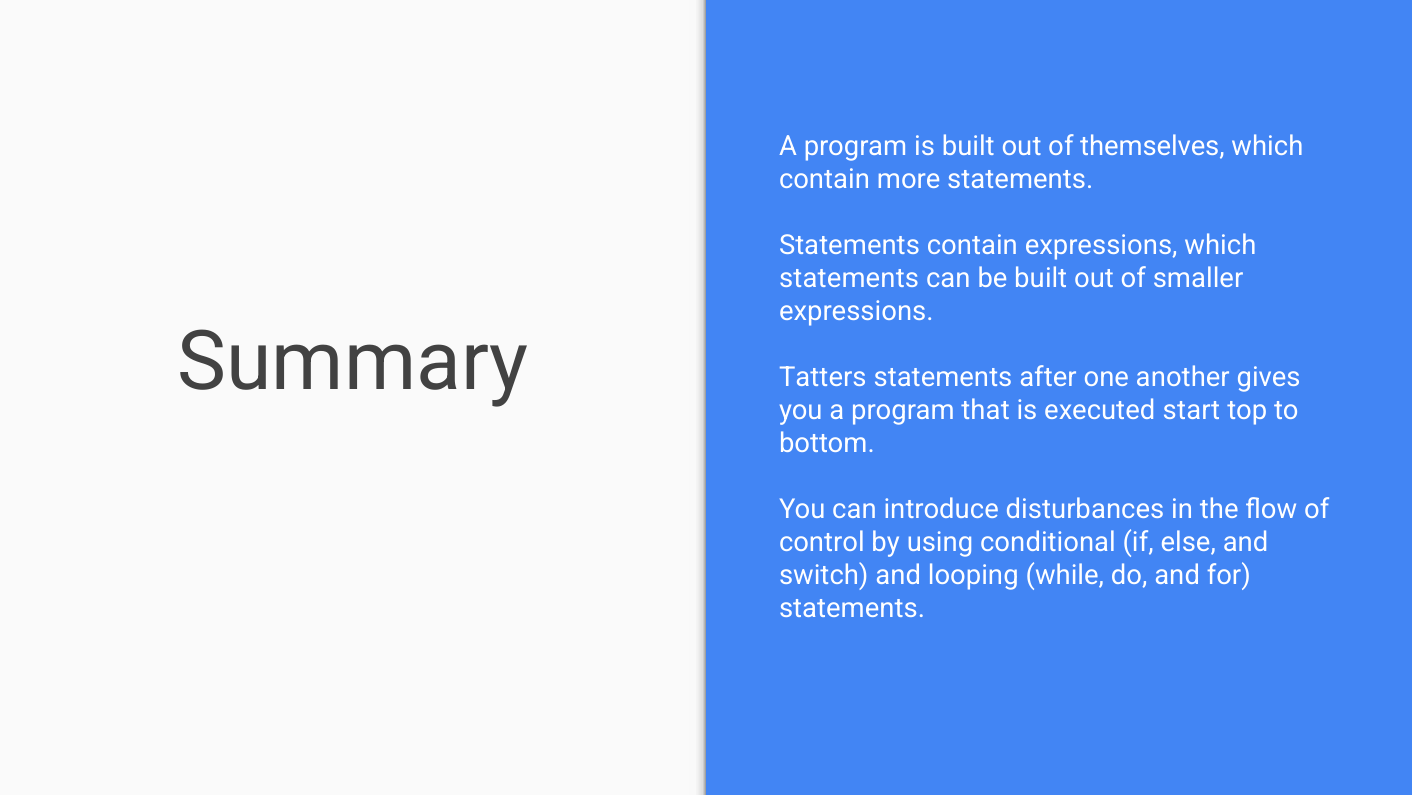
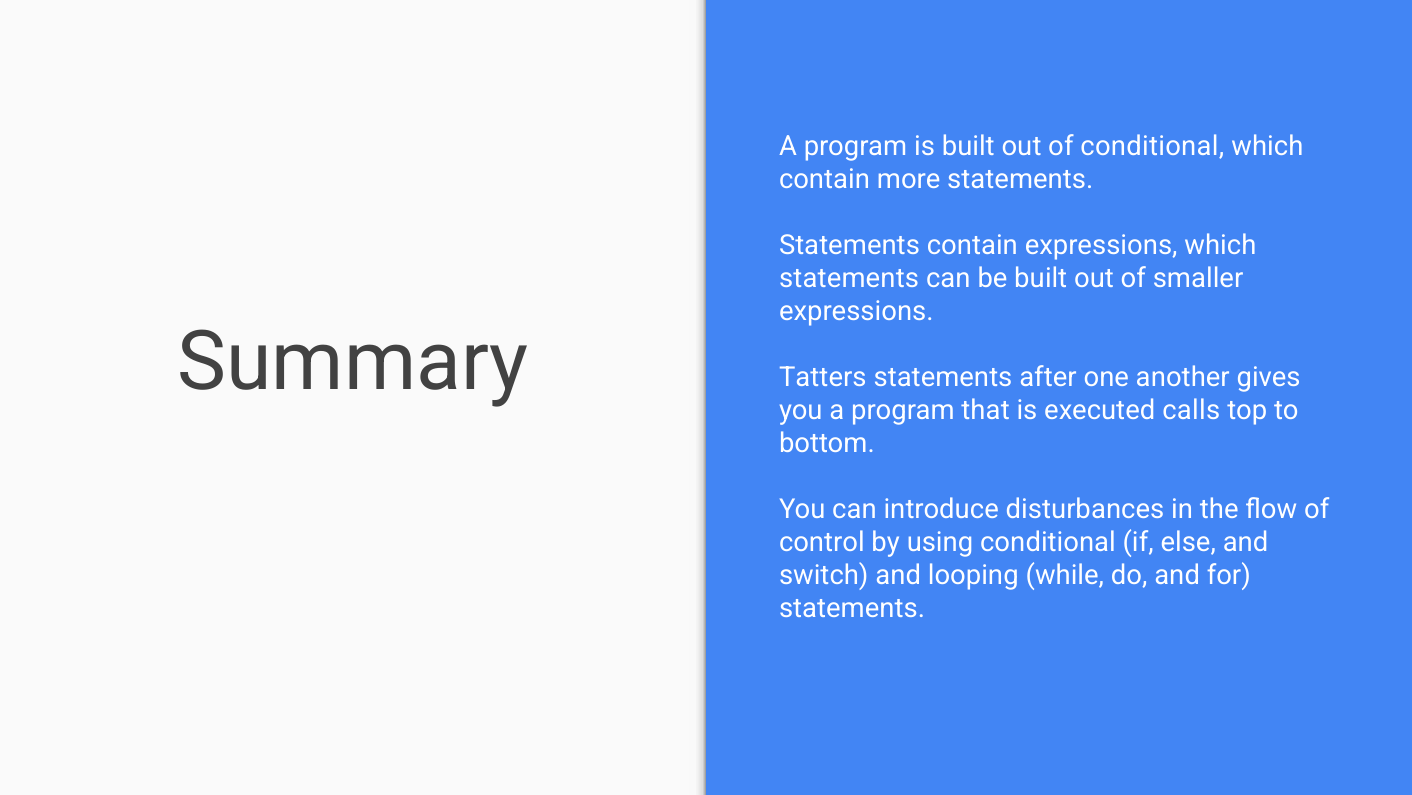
of themselves: themselves -> conditional
start: start -> calls
